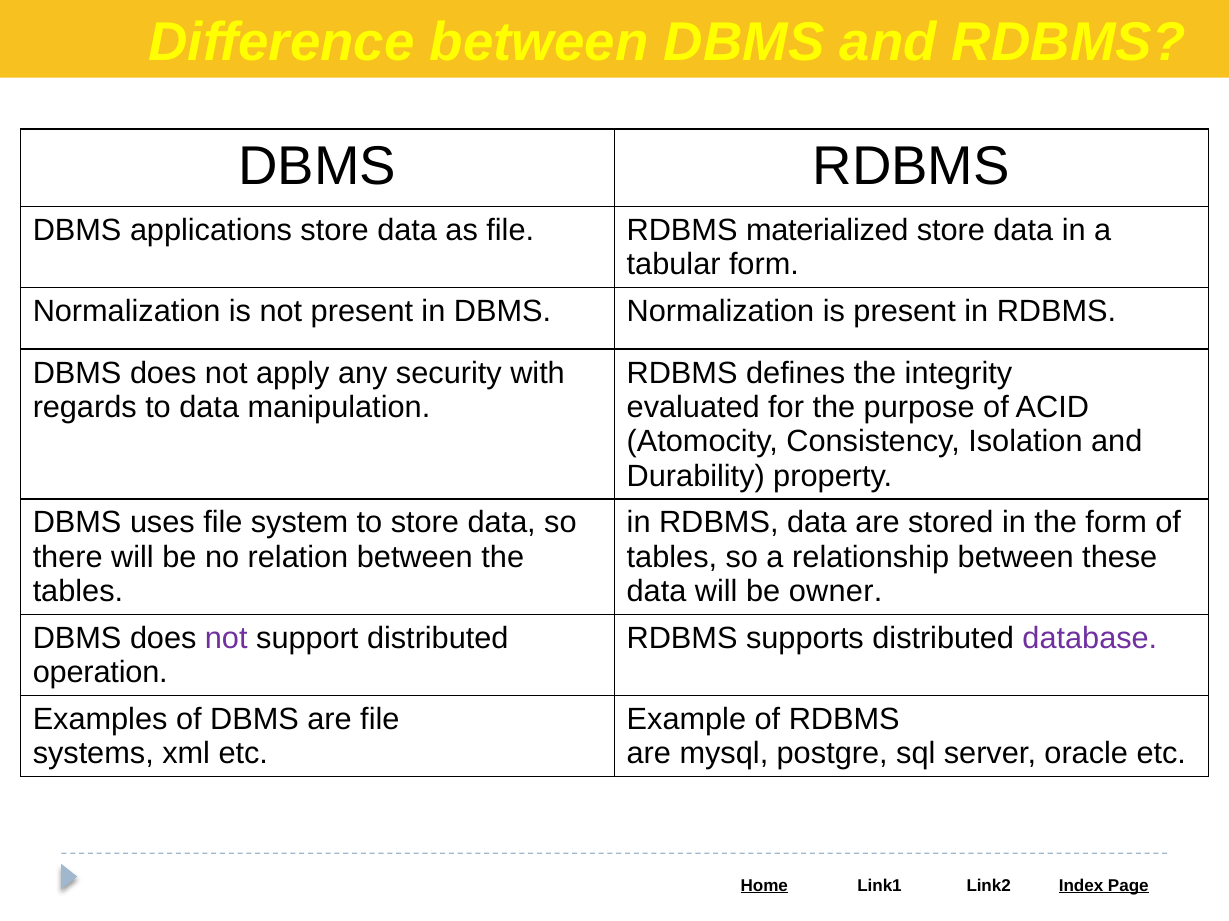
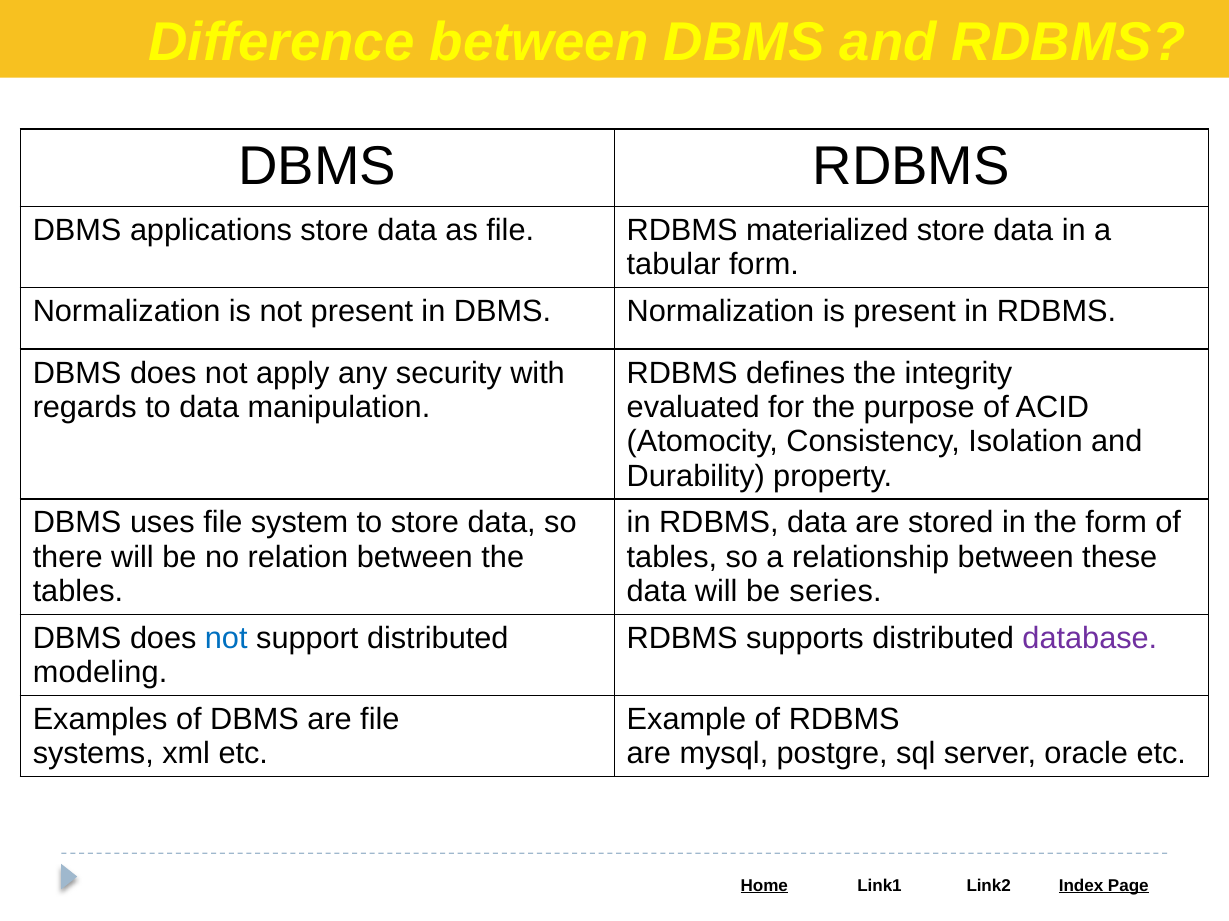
owner: owner -> series
not at (226, 639) colour: purple -> blue
operation: operation -> modeling
